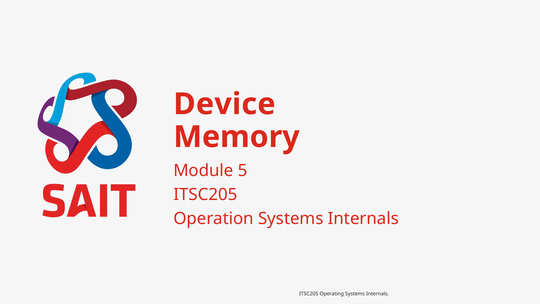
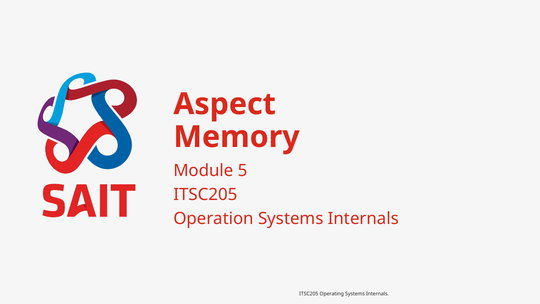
Device: Device -> Aspect
